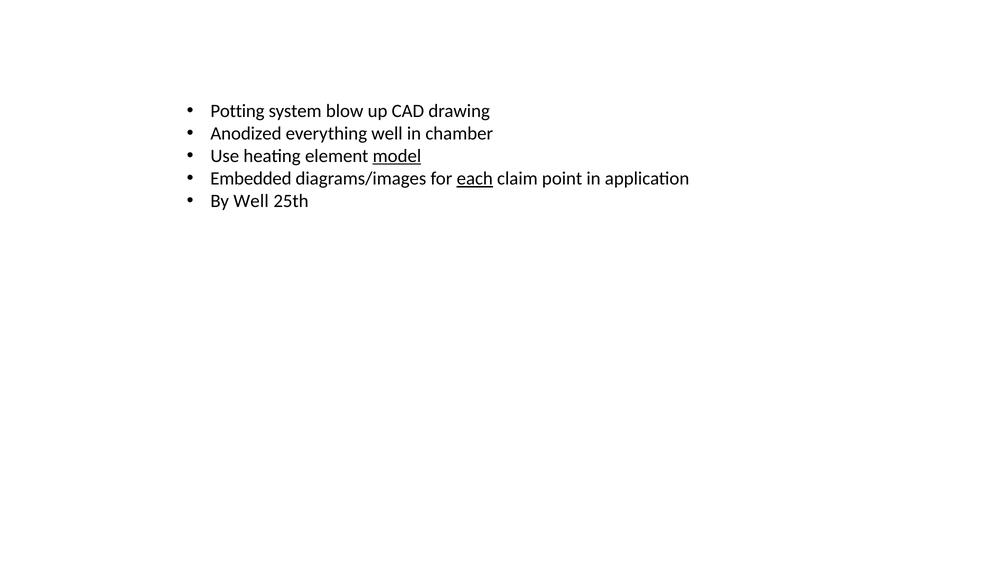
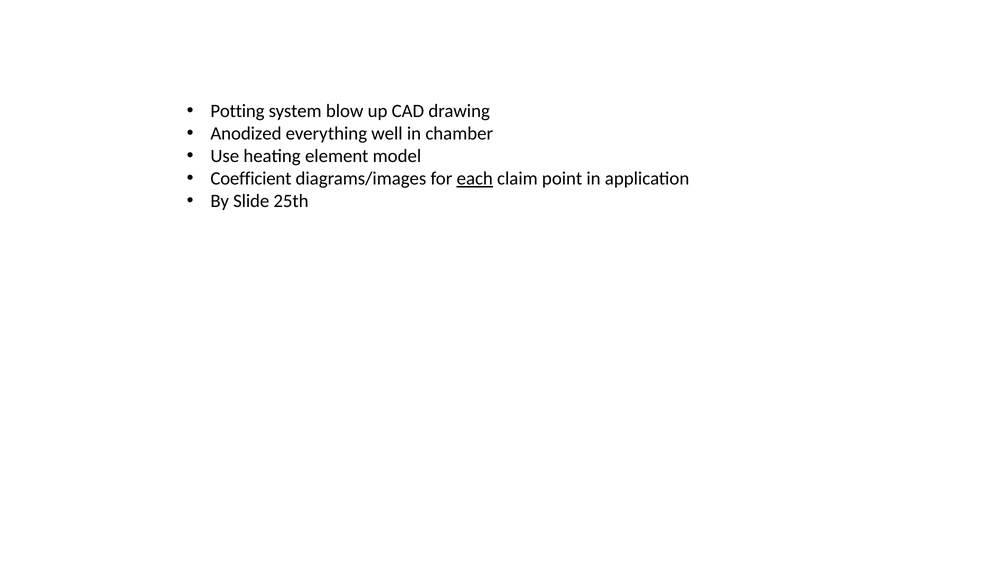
model underline: present -> none
Embedded: Embedded -> Coefficient
By Well: Well -> Slide
